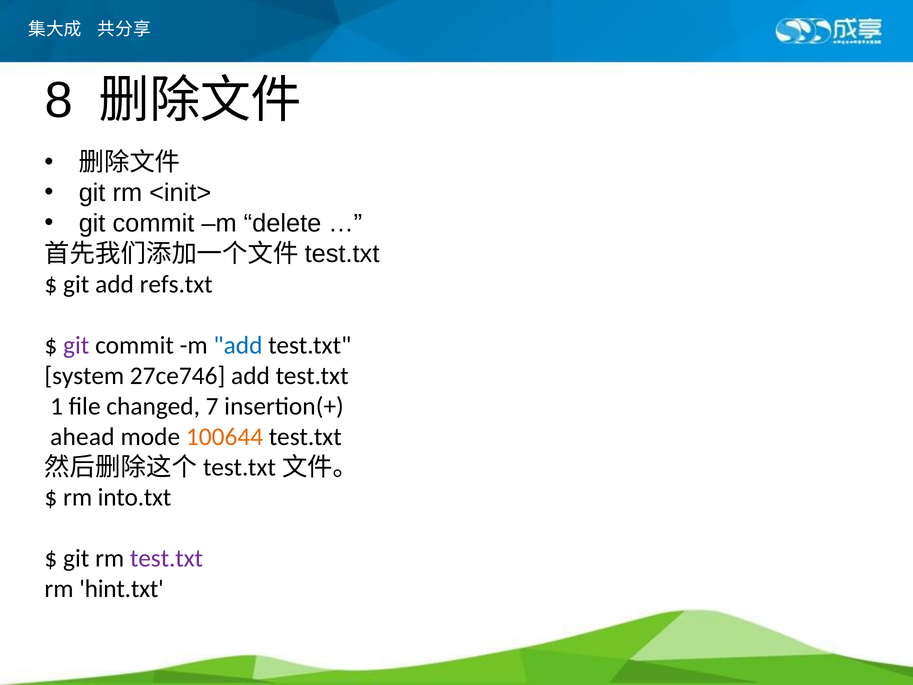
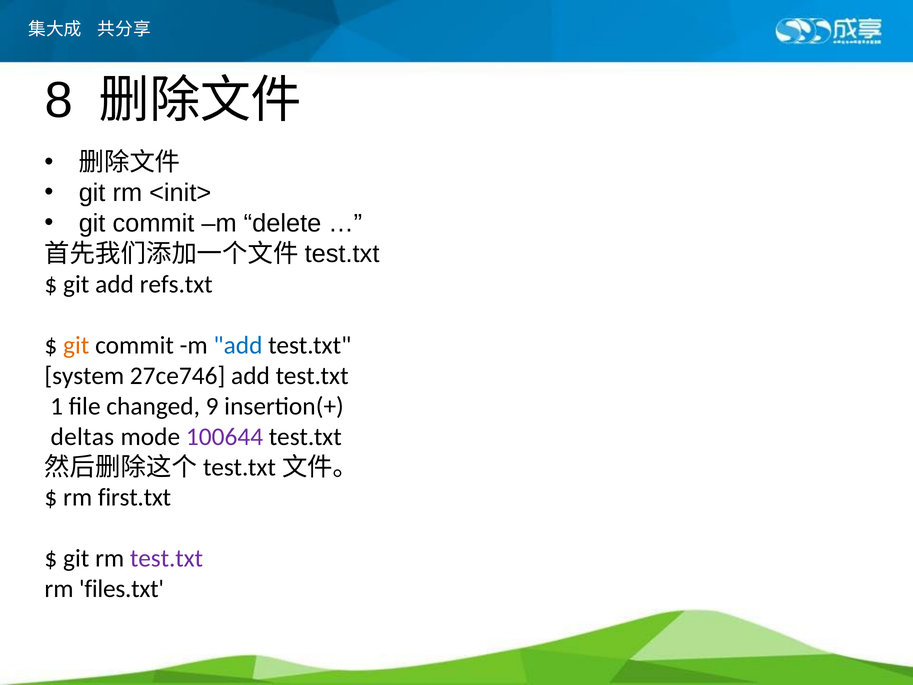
git at (76, 345) colour: purple -> orange
7: 7 -> 9
ahead: ahead -> deltas
100644 colour: orange -> purple
into.txt: into.txt -> first.txt
hint.txt: hint.txt -> files.txt
